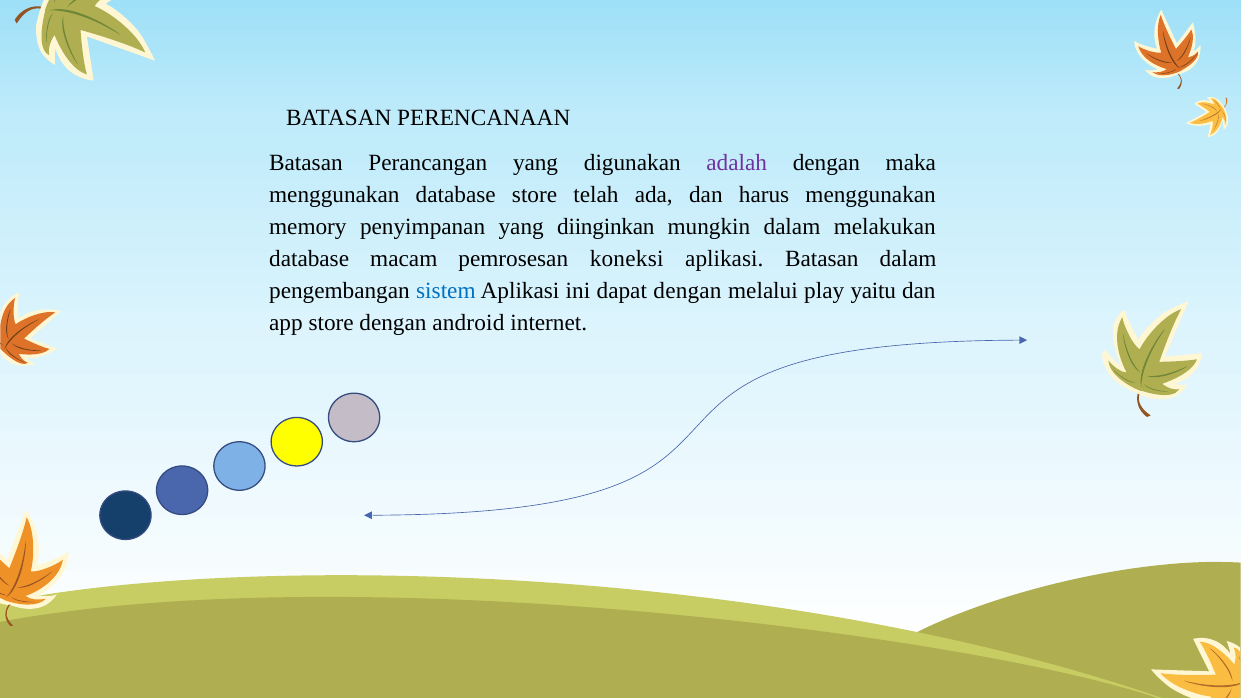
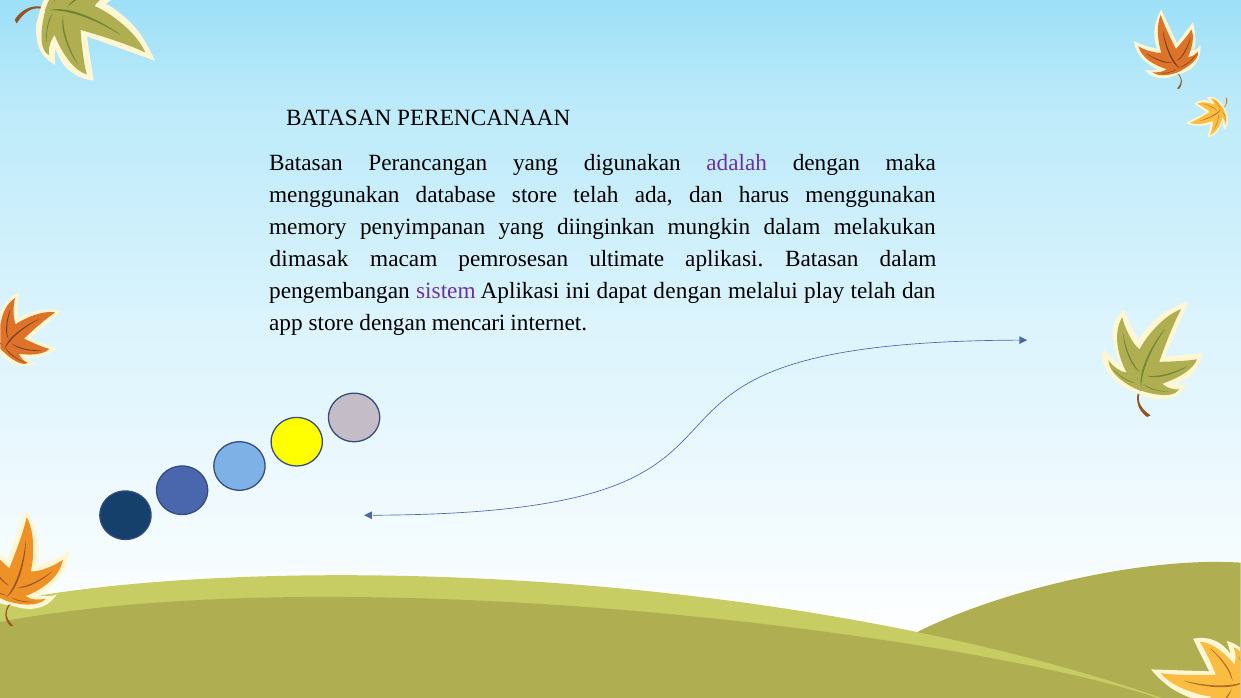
database at (309, 259): database -> dimasak
koneksi: koneksi -> ultimate
sistem colour: blue -> purple
play yaitu: yaitu -> telah
android: android -> mencari
